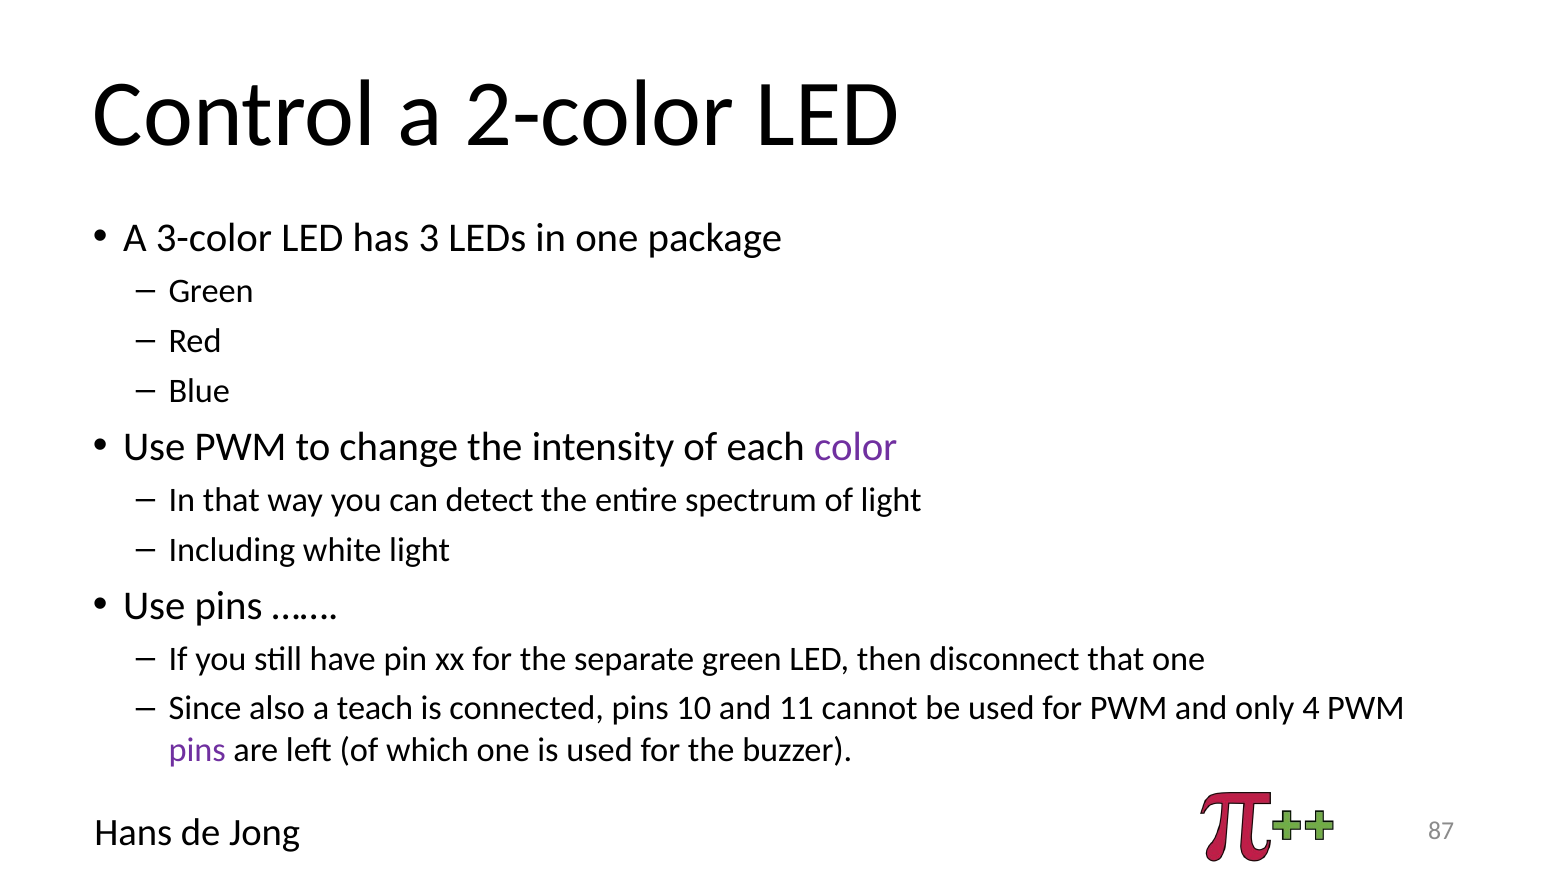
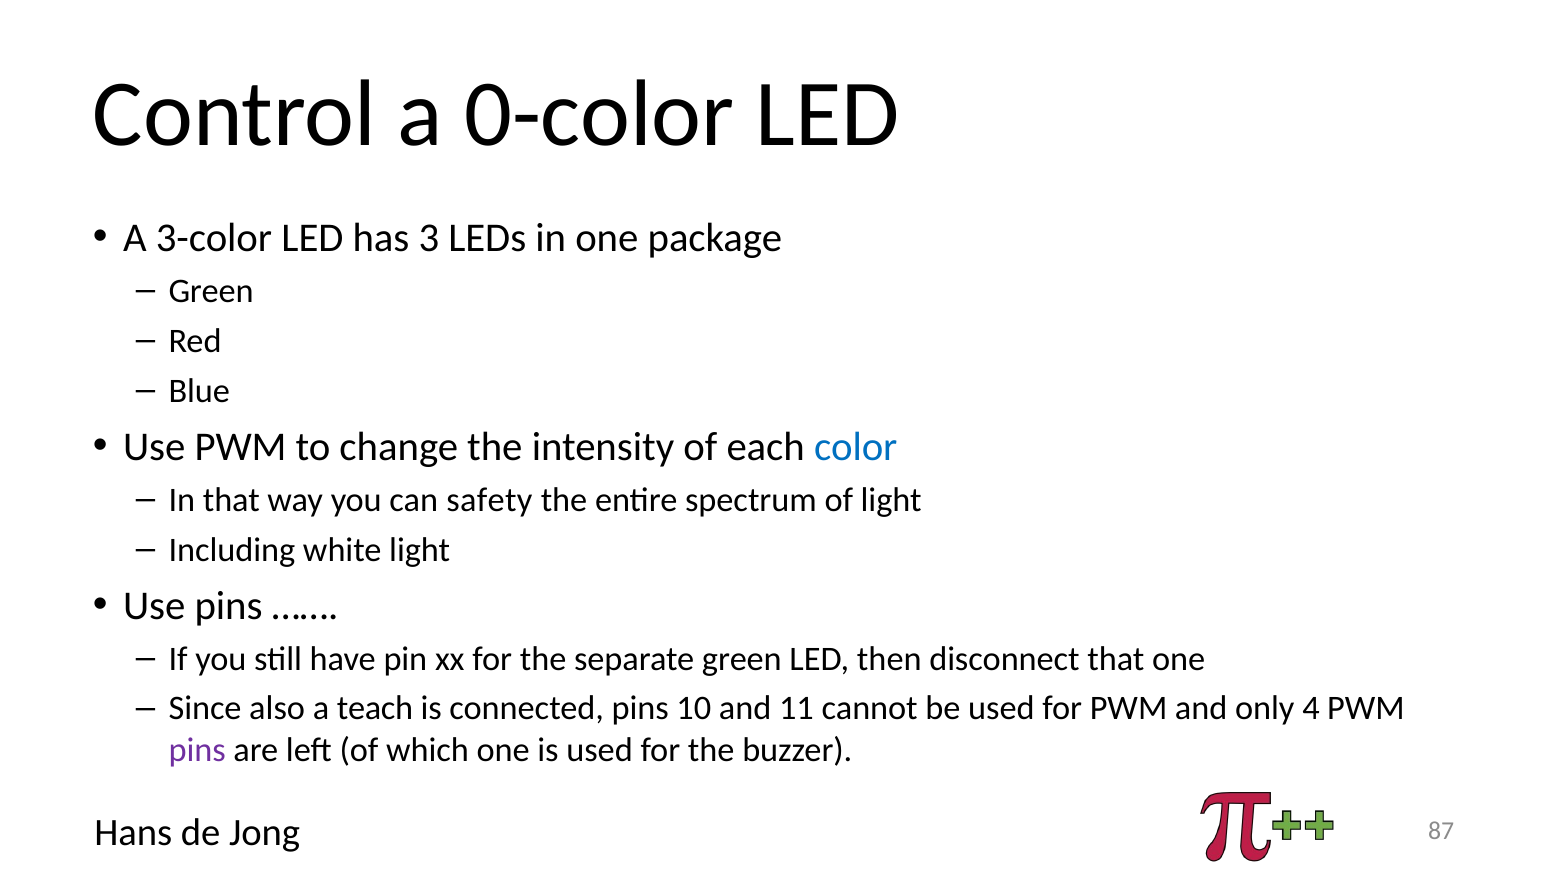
2-color: 2-color -> 0-color
color colour: purple -> blue
detect: detect -> safety
